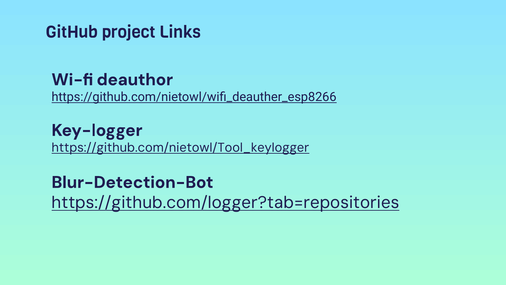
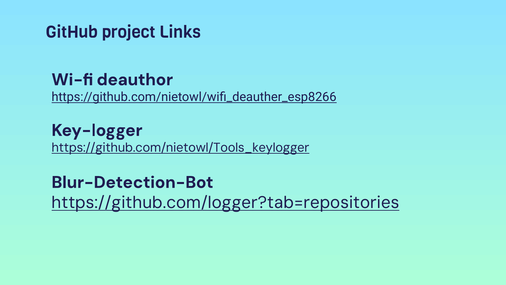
https://github.com/nietowl/Tool_keylogger: https://github.com/nietowl/Tool_keylogger -> https://github.com/nietowl/Tools_keylogger
